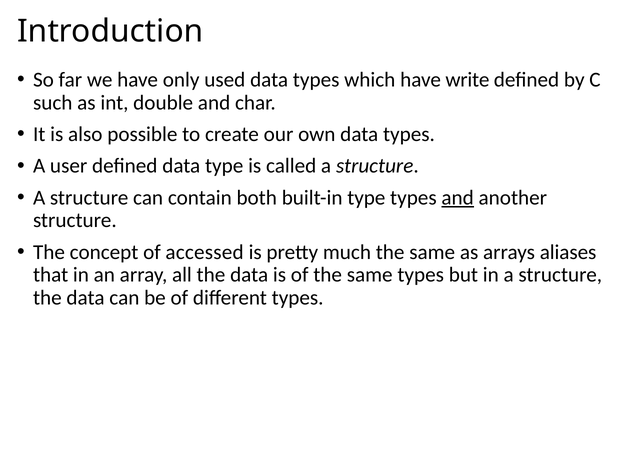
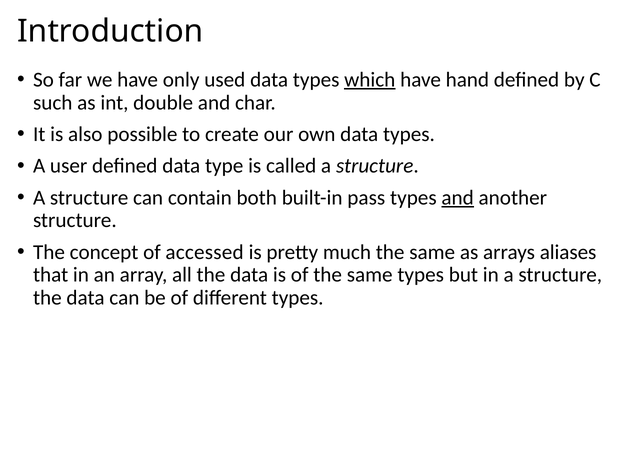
which underline: none -> present
write: write -> hand
built-in type: type -> pass
